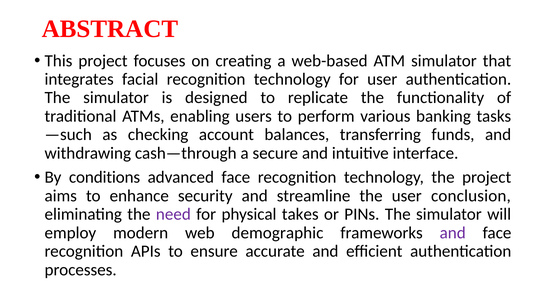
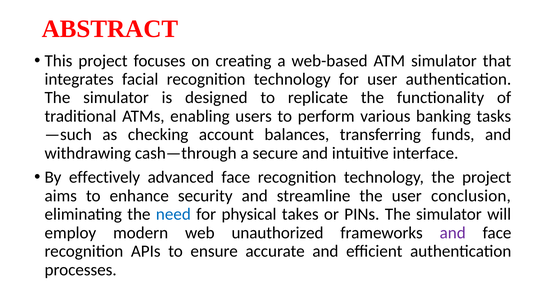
conditions: conditions -> effectively
need colour: purple -> blue
demographic: demographic -> unauthorized
